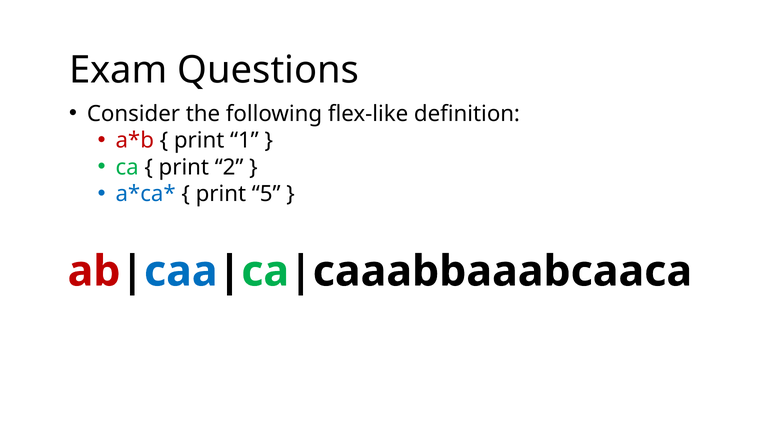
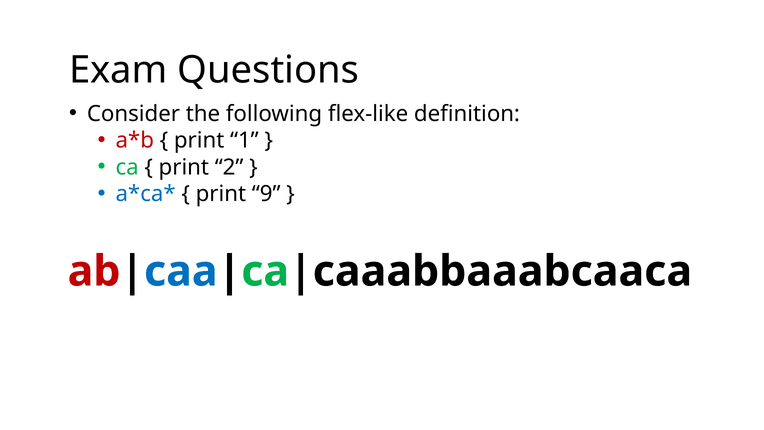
5: 5 -> 9
